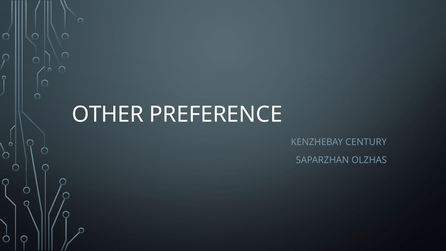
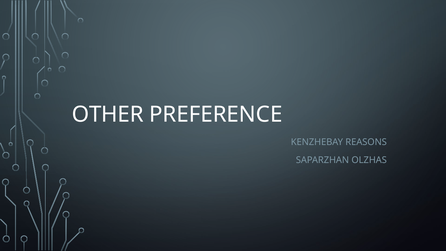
CENTURY: CENTURY -> REASONS
